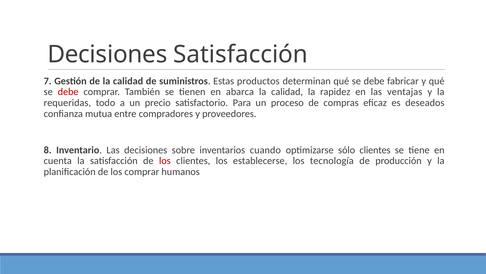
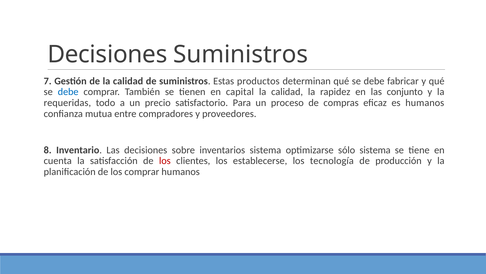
Decisiones Satisfacción: Satisfacción -> Suministros
debe at (68, 92) colour: red -> blue
abarca: abarca -> capital
ventajas: ventajas -> conjunto
es deseados: deseados -> humanos
inventarios cuando: cuando -> sistema
sólo clientes: clientes -> sistema
